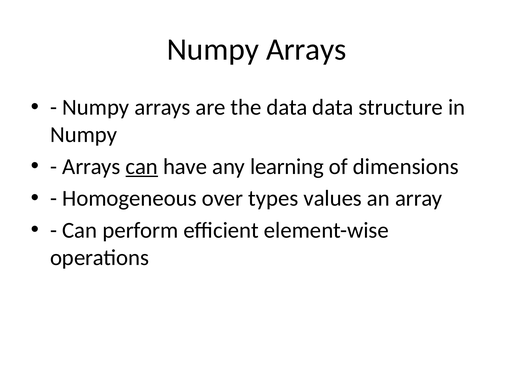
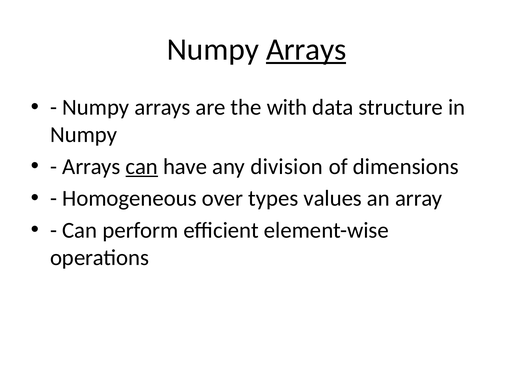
Arrays at (306, 50) underline: none -> present
the data: data -> with
learning: learning -> division
